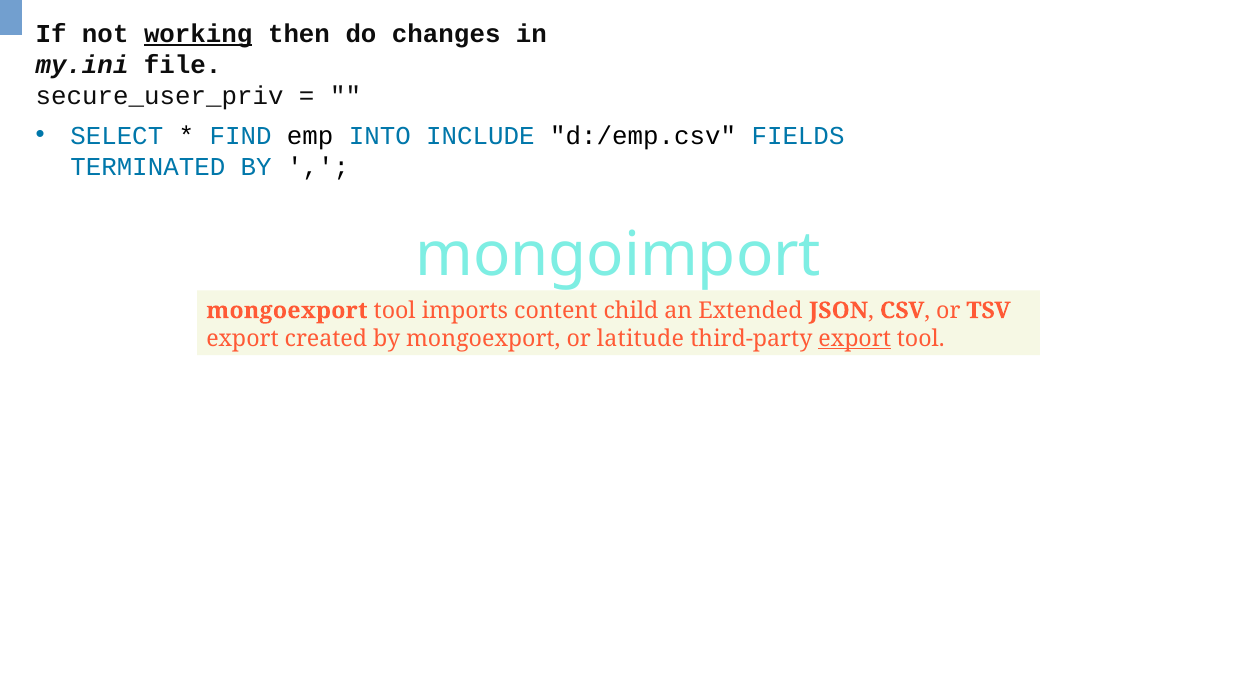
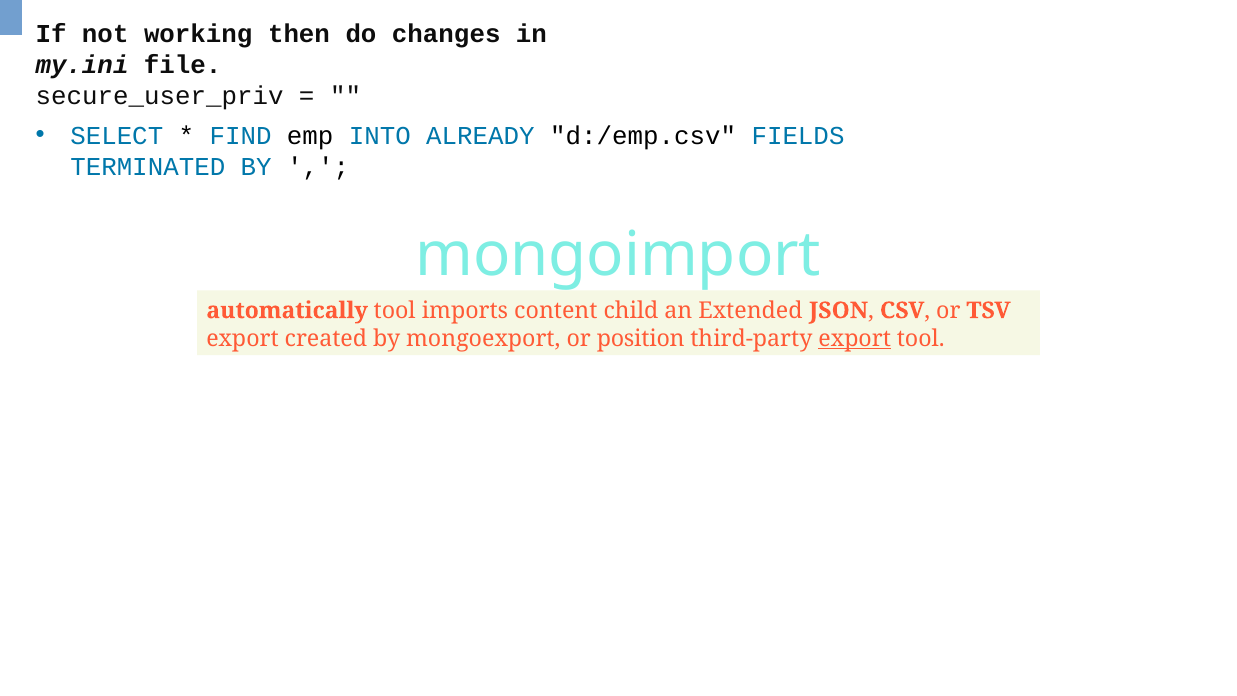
working underline: present -> none
INCLUDE: INCLUDE -> ALREADY
mongoexport at (287, 310): mongoexport -> automatically
latitude: latitude -> position
